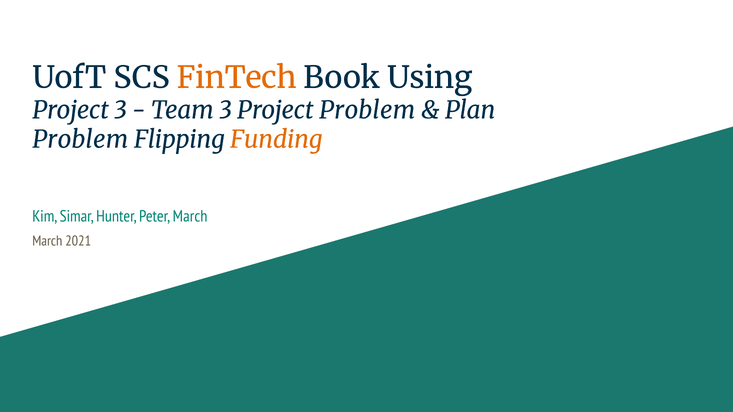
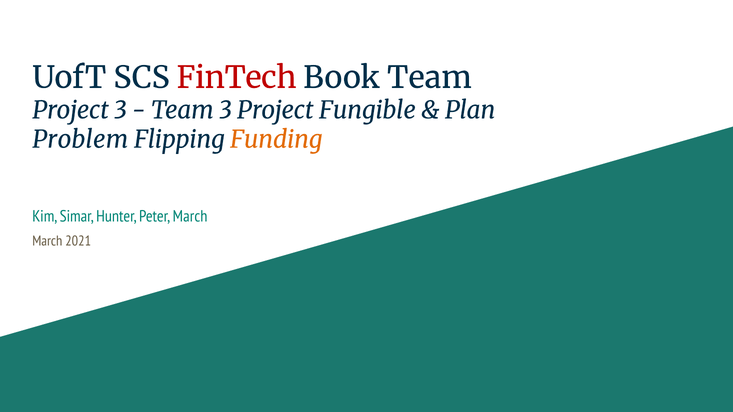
FinTech colour: orange -> red
Book Using: Using -> Team
Project Problem: Problem -> Fungible
